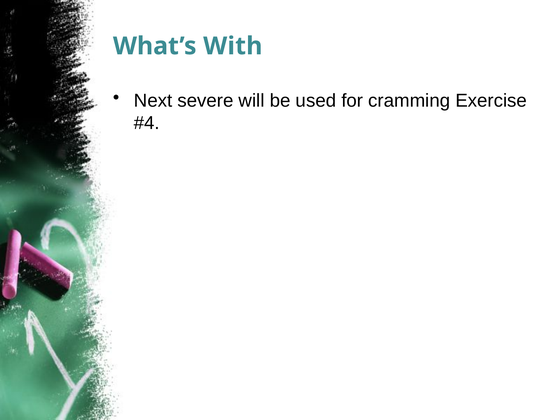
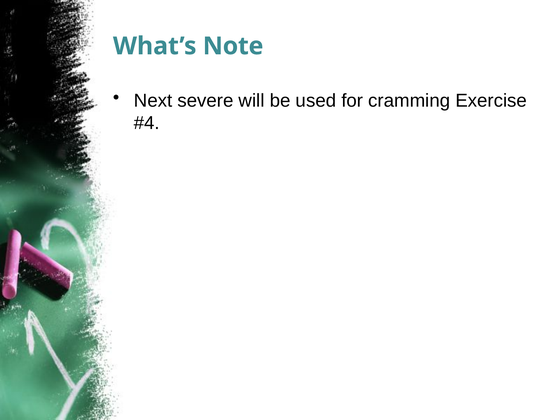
With: With -> Note
